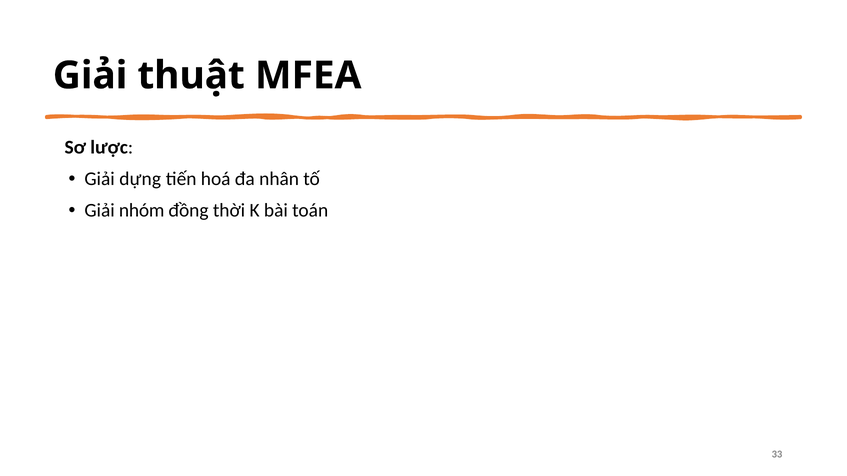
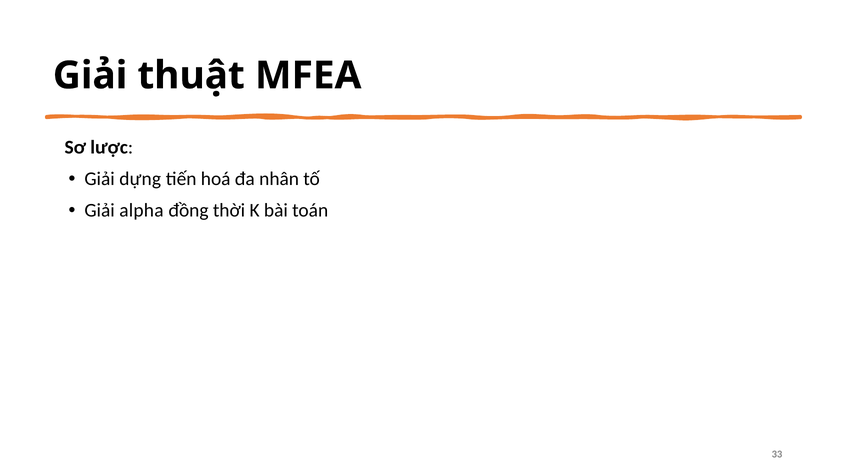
nhóm: nhóm -> alpha
